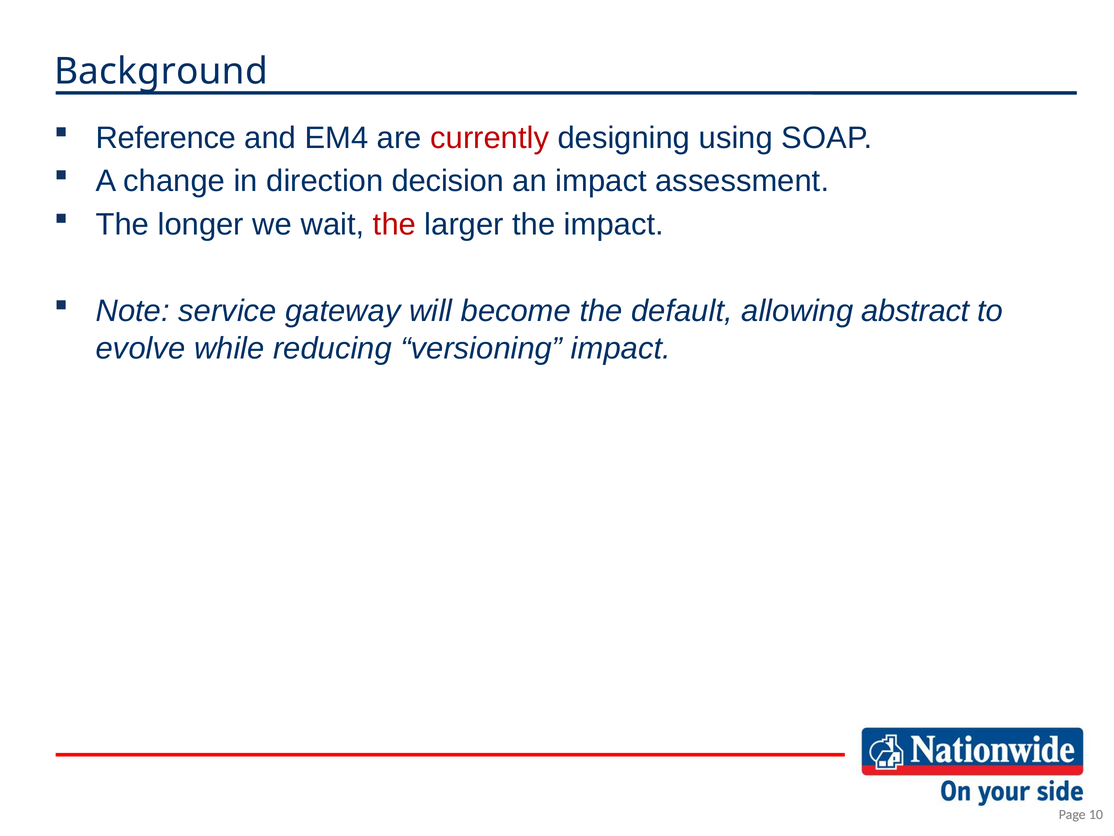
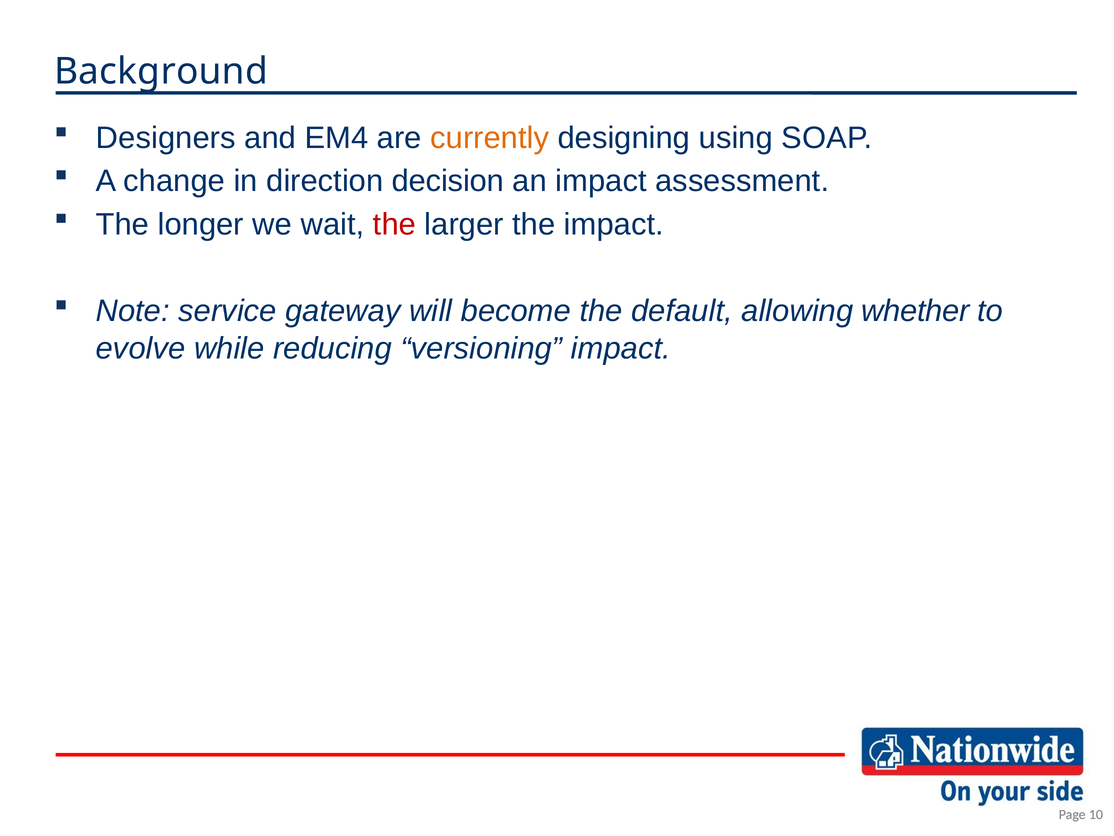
Reference: Reference -> Designers
currently colour: red -> orange
abstract: abstract -> whether
